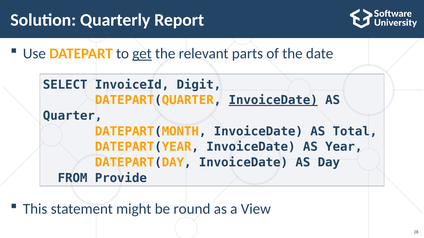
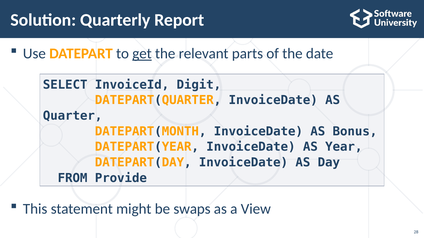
InvoiceDate at (273, 100) underline: present -> none
Total: Total -> Bonus
round: round -> swaps
